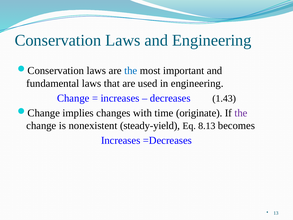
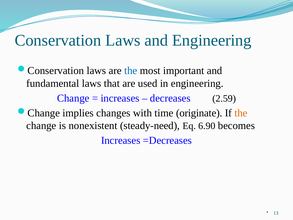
1.43: 1.43 -> 2.59
the at (241, 113) colour: purple -> orange
steady-yield: steady-yield -> steady-need
8.13: 8.13 -> 6.90
